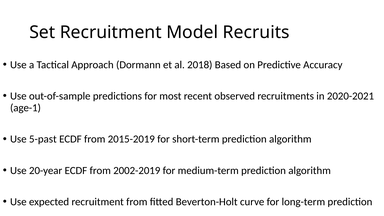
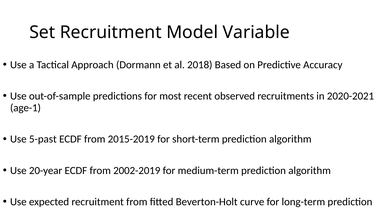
Recruits: Recruits -> Variable
